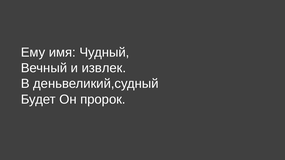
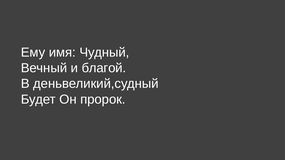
извлек: извлек -> благой
